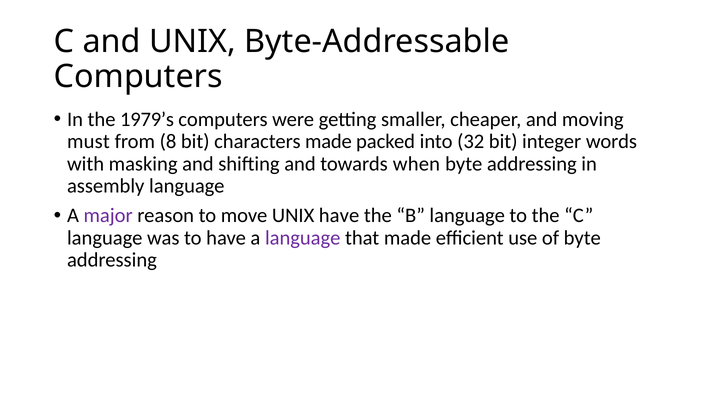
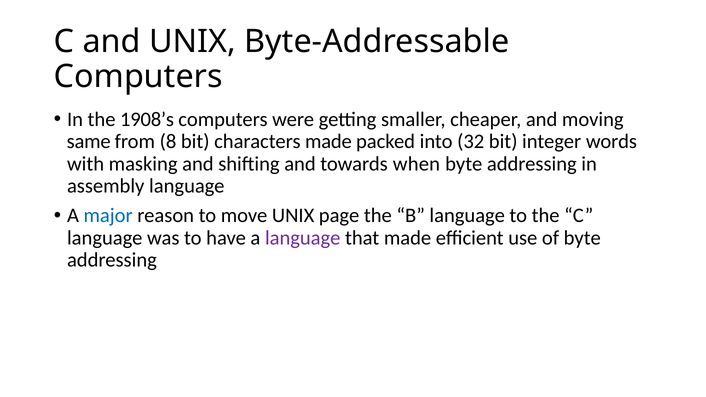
1979’s: 1979’s -> 1908’s
must: must -> same
major colour: purple -> blue
UNIX have: have -> page
